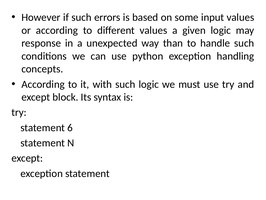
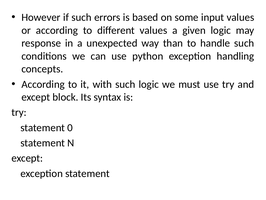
6: 6 -> 0
